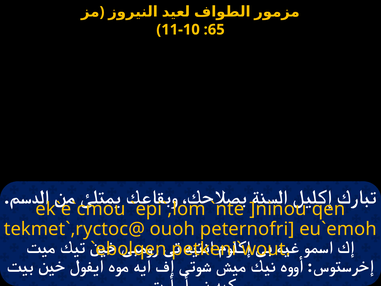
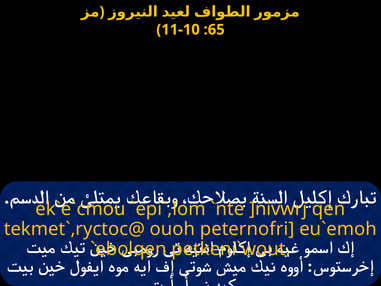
]ninou: ]ninou -> ]nivwrj
